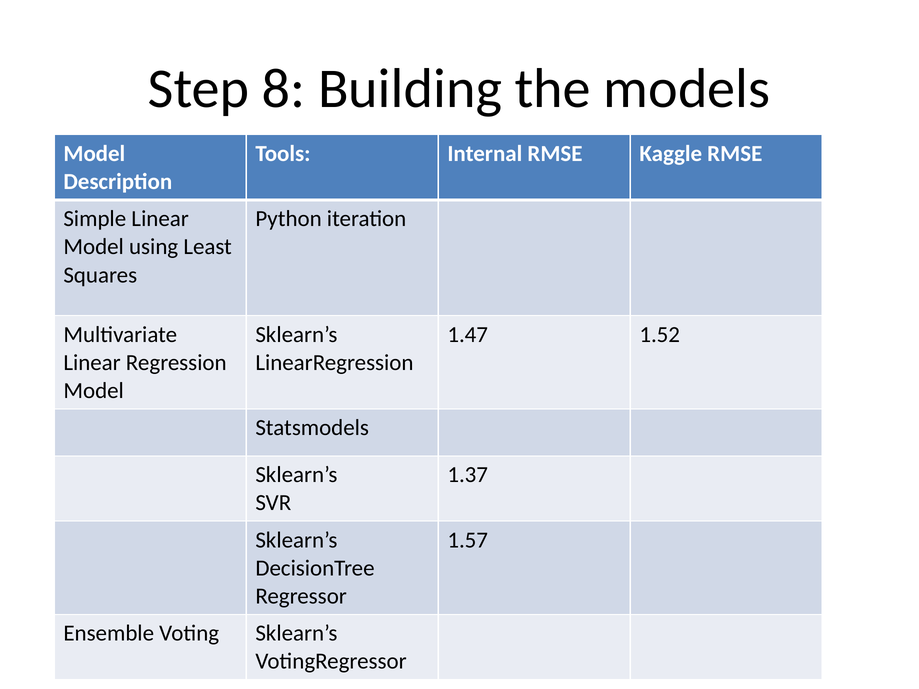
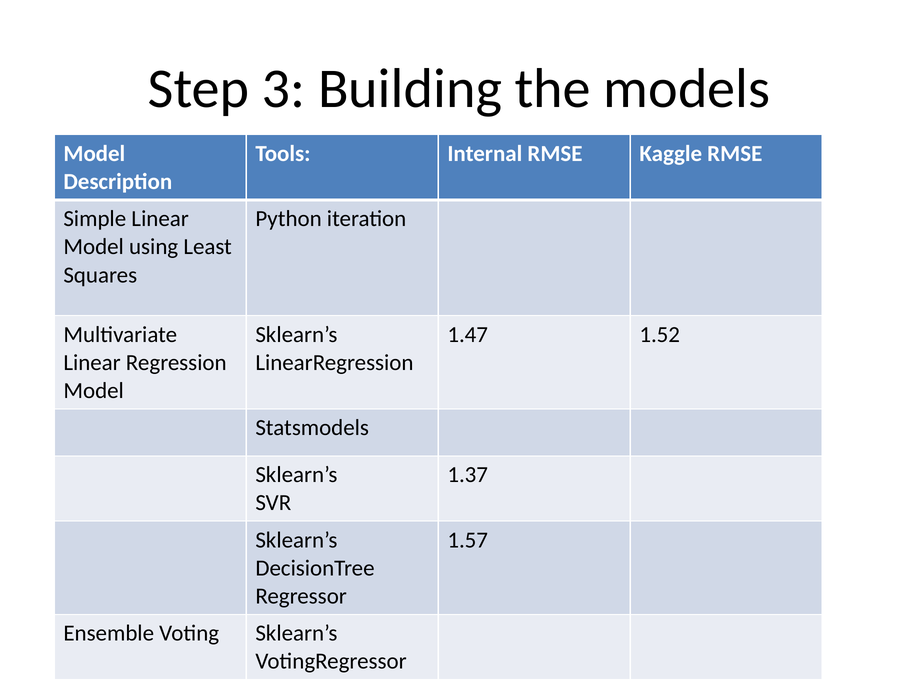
8: 8 -> 3
